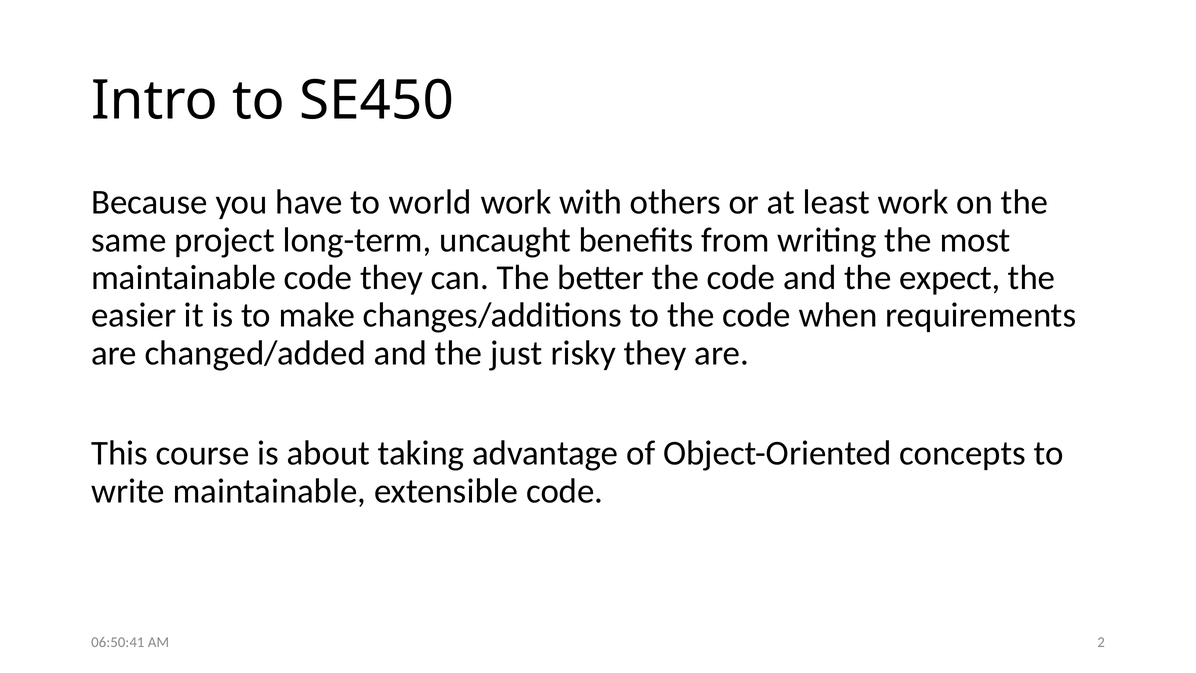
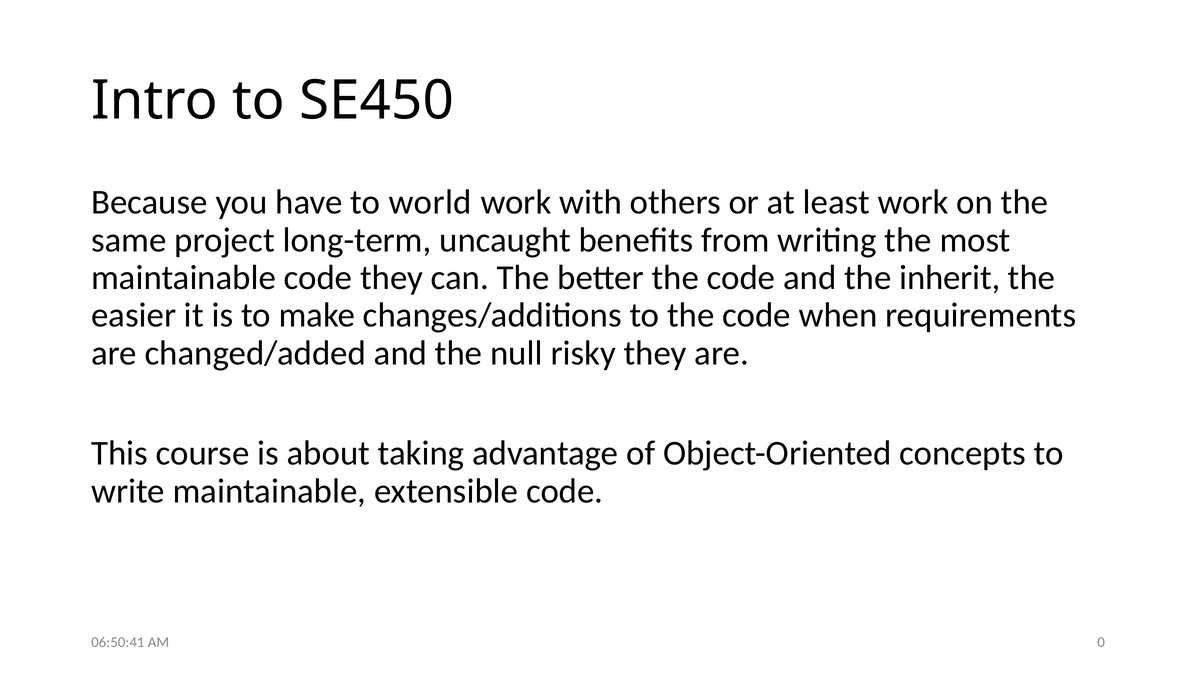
expect: expect -> inherit
just: just -> null
2: 2 -> 0
